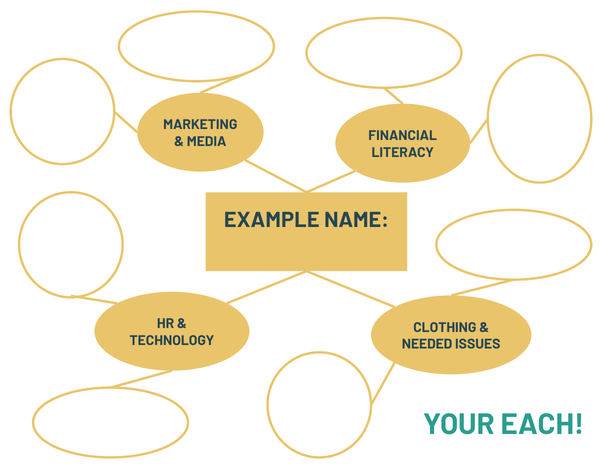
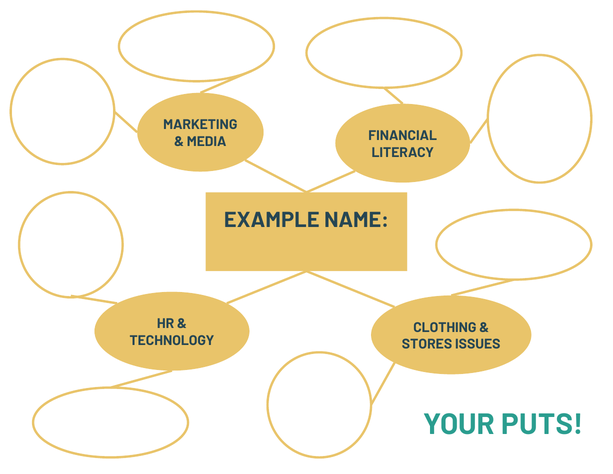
NEEDED: NEEDED -> STORES
EACH: EACH -> PUTS
